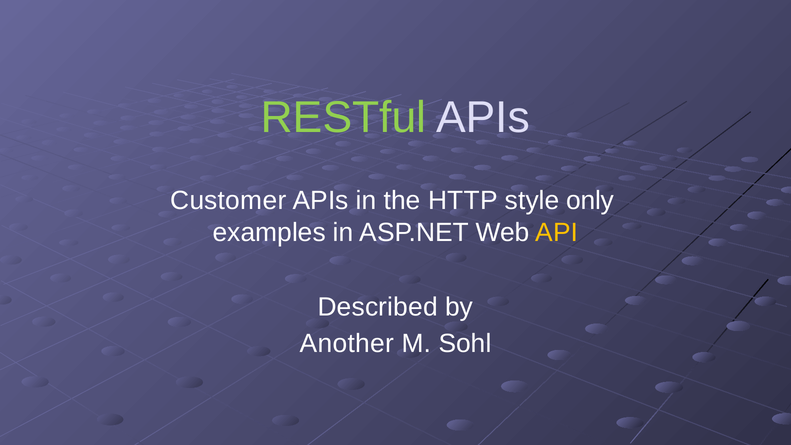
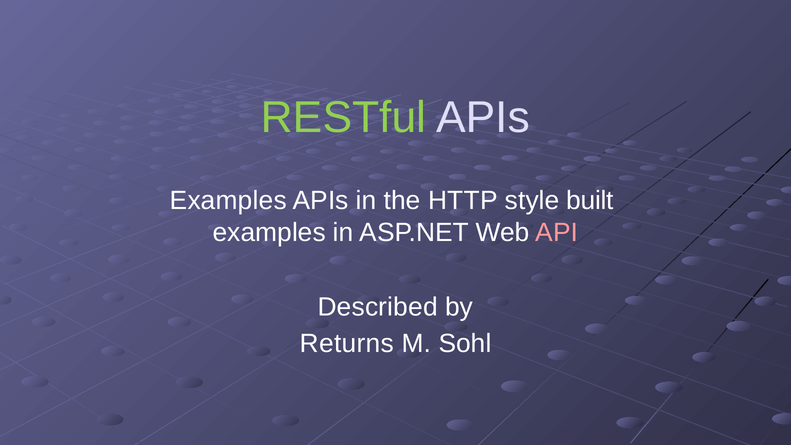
Customer at (228, 201): Customer -> Examples
only: only -> built
API colour: yellow -> pink
Another: Another -> Returns
